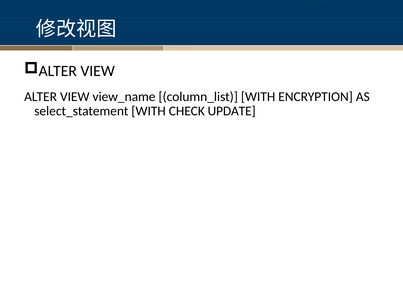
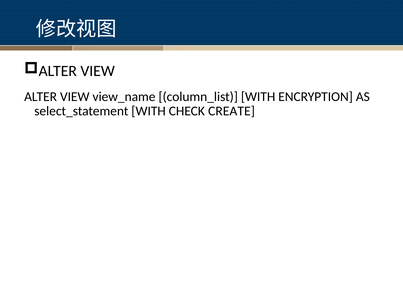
UPDATE: UPDATE -> CREATE
